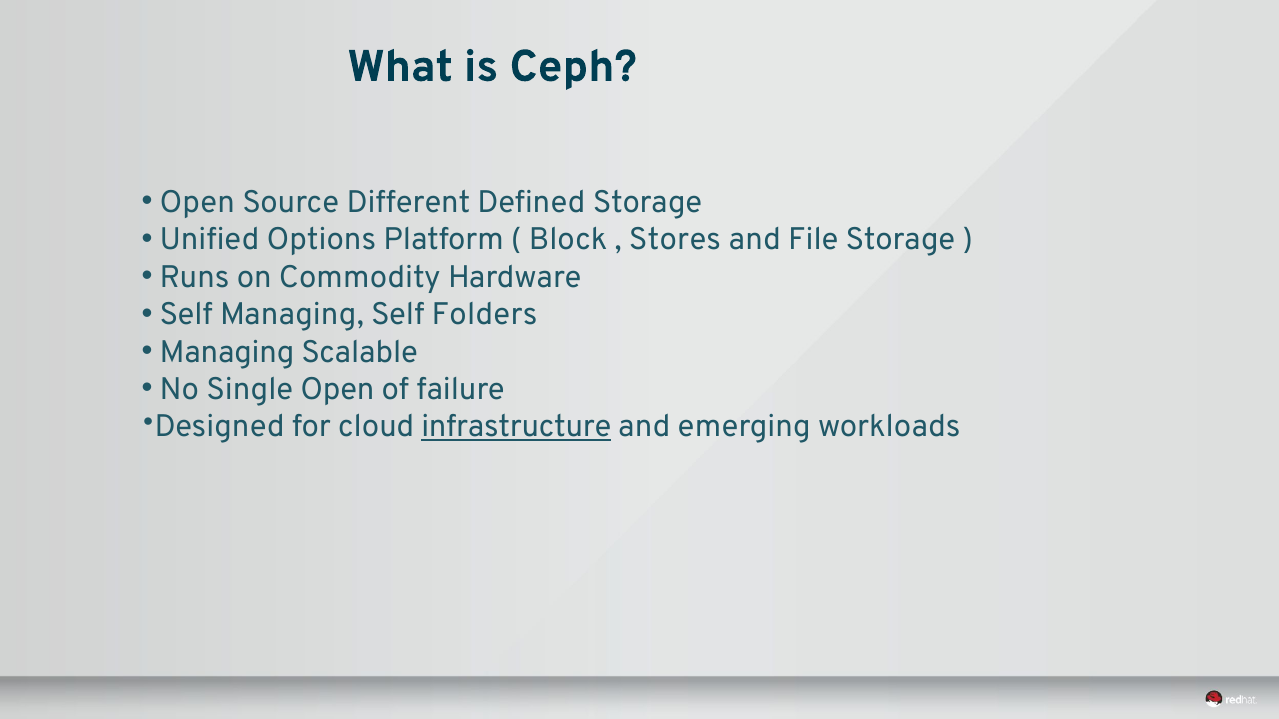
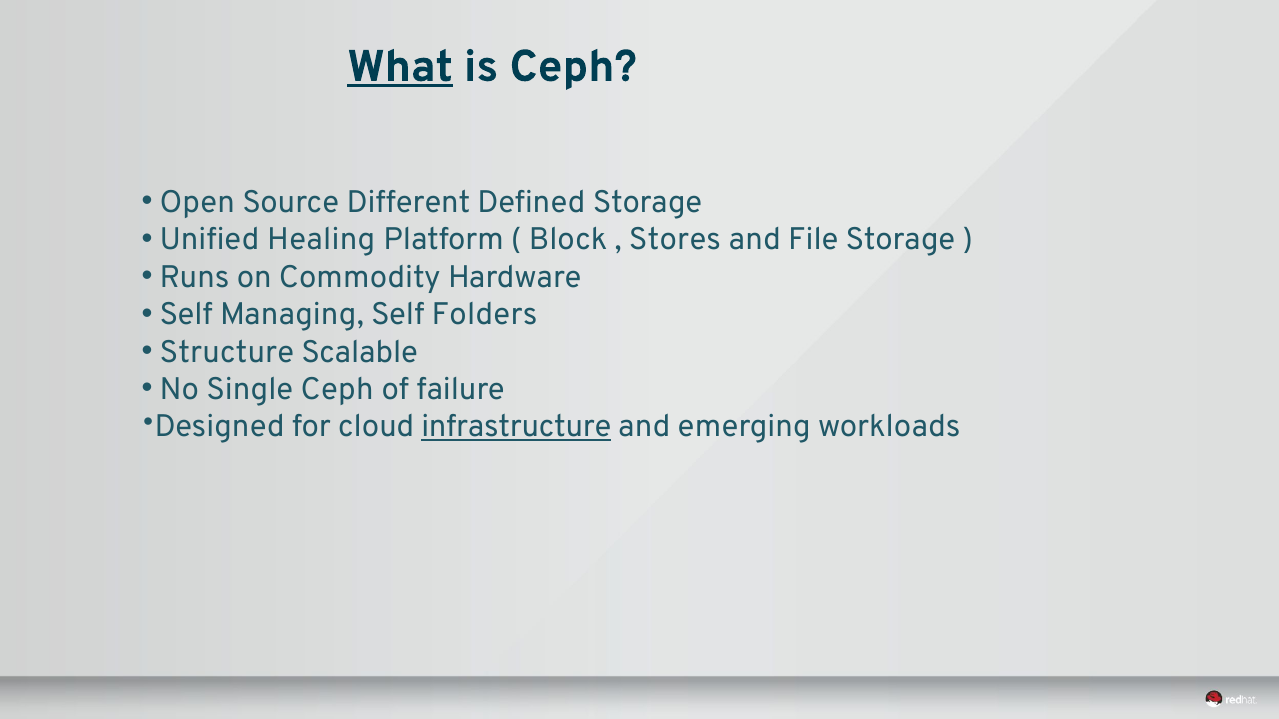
What underline: none -> present
Options: Options -> Healing
Managing at (227, 352): Managing -> Structure
Single Open: Open -> Ceph
